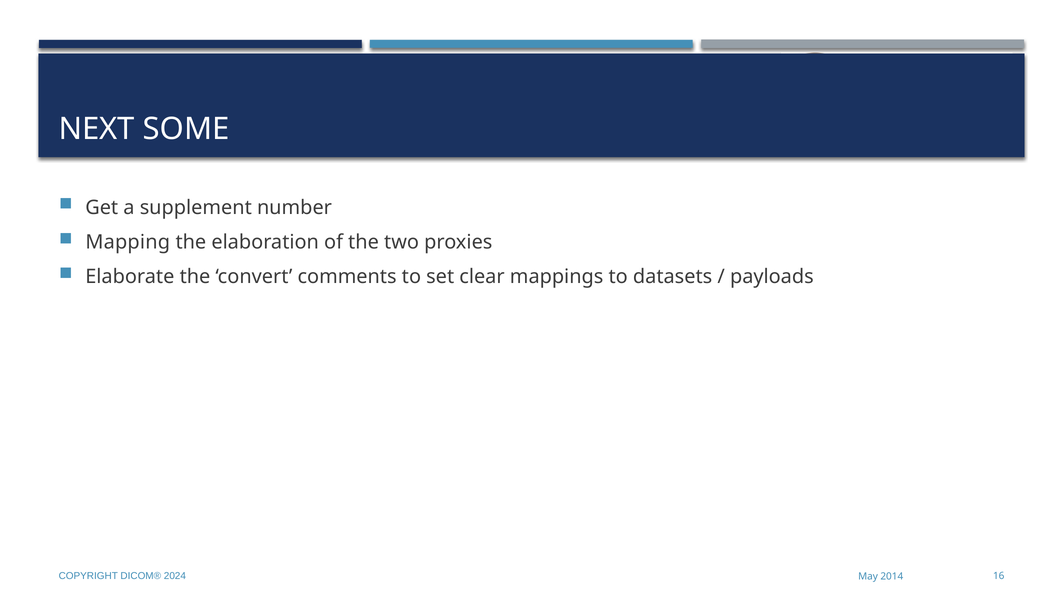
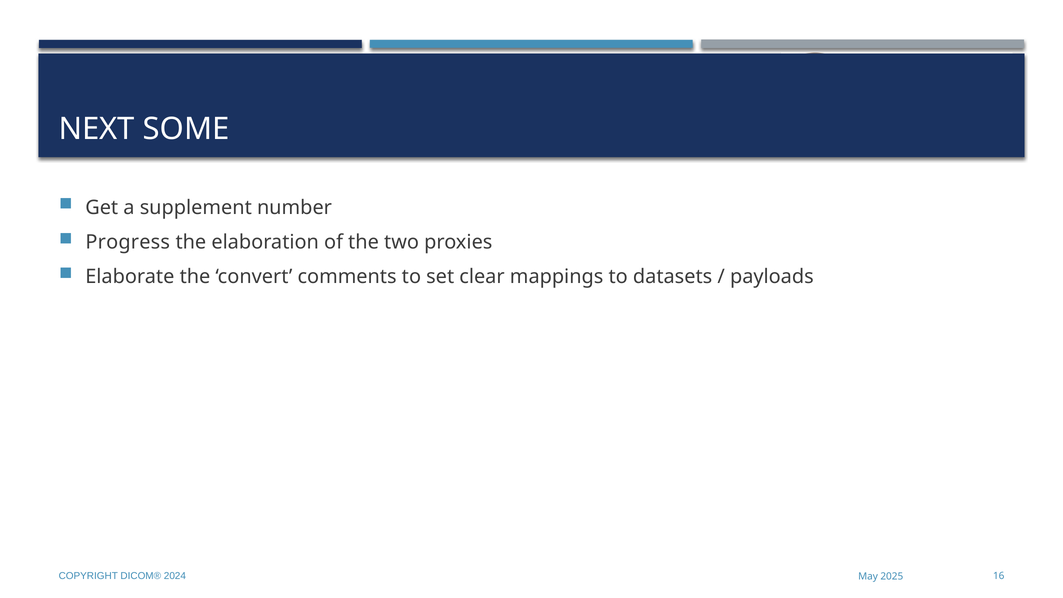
Mapping: Mapping -> Progress
2014: 2014 -> 2025
